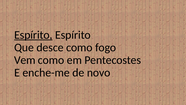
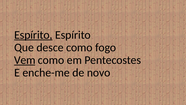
Vem underline: none -> present
